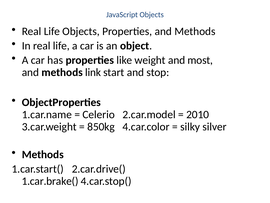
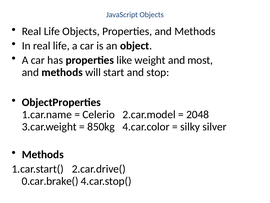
link: link -> will
2010: 2010 -> 2048
1.car.brake(: 1.car.brake( -> 0.car.brake(
